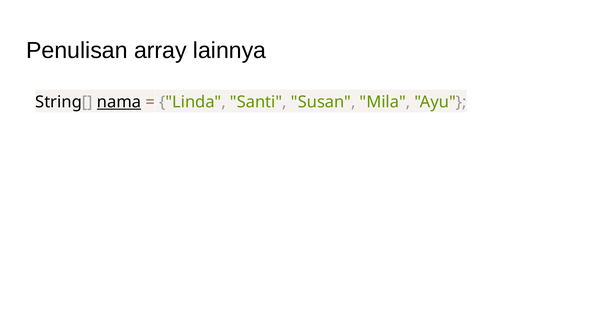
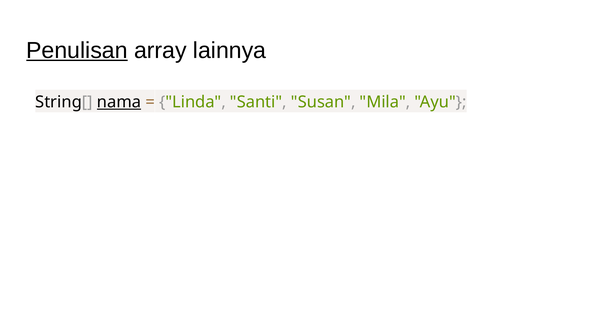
Penulisan underline: none -> present
